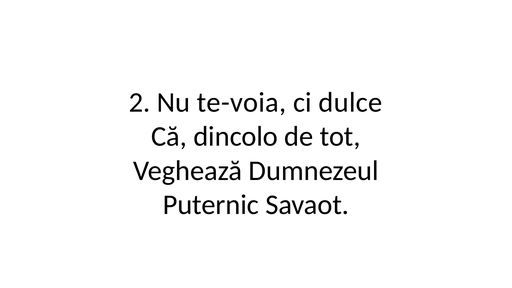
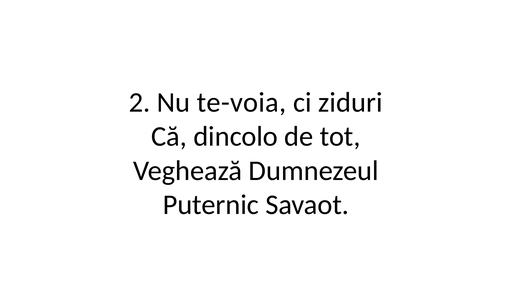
dulce: dulce -> ziduri
